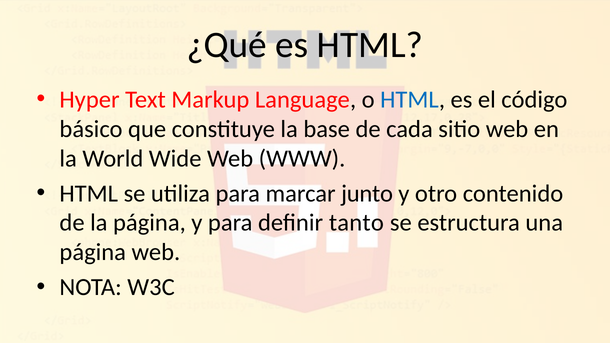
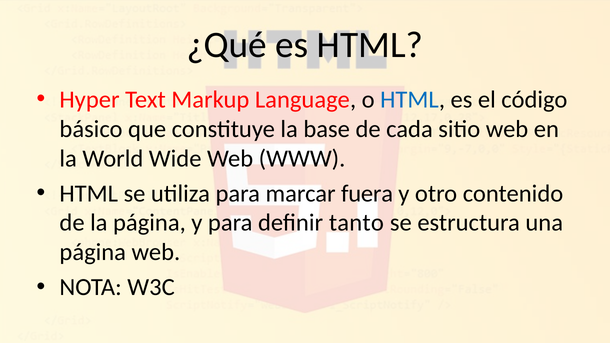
junto: junto -> fuera
